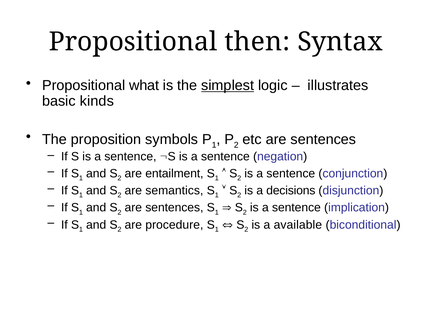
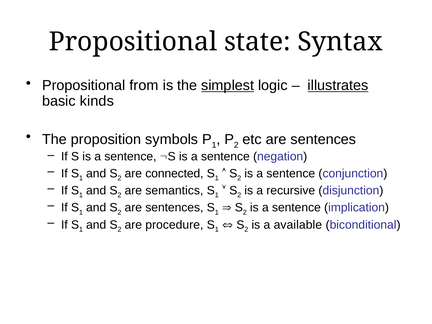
then: then -> state
what: what -> from
illustrates underline: none -> present
entailment: entailment -> connected
decisions: decisions -> recursive
